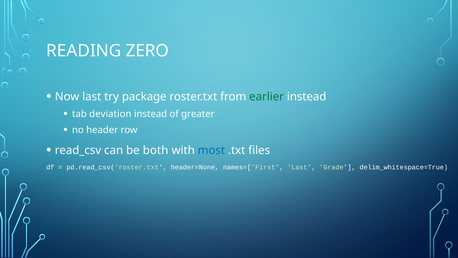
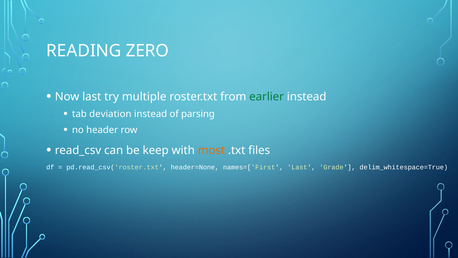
package: package -> multiple
greater: greater -> parsing
both: both -> keep
most colour: blue -> orange
